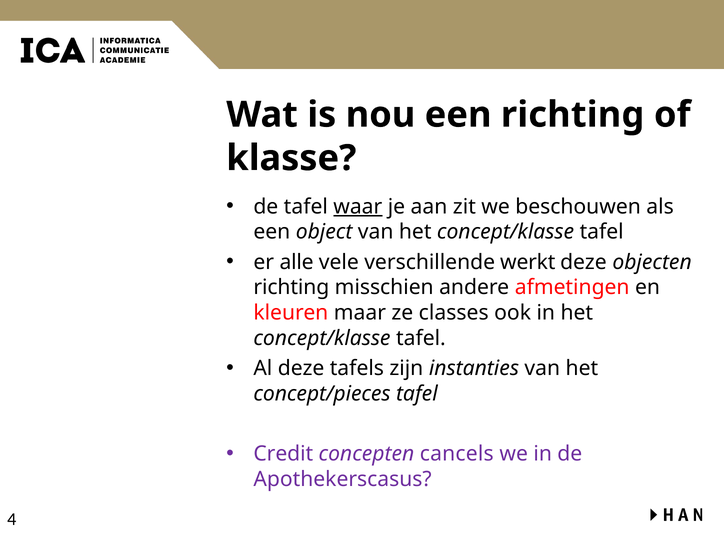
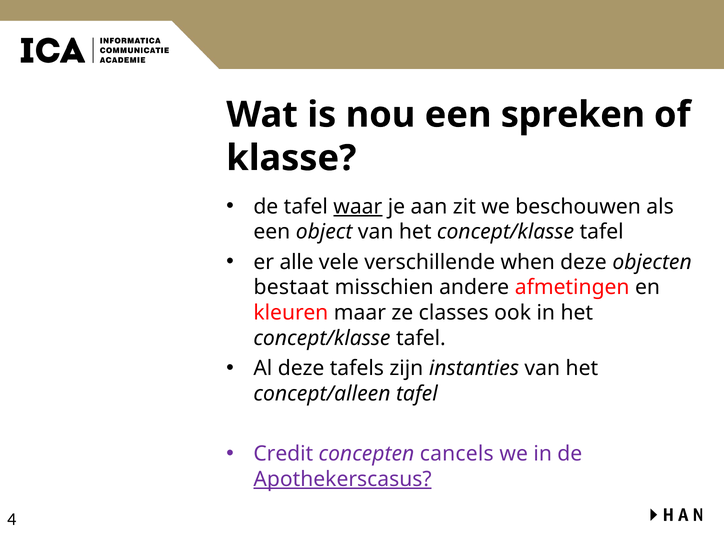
een richting: richting -> spreken
werkt: werkt -> when
richting at (291, 287): richting -> bestaat
concept/pieces: concept/pieces -> concept/alleen
Apothekerscasus underline: none -> present
